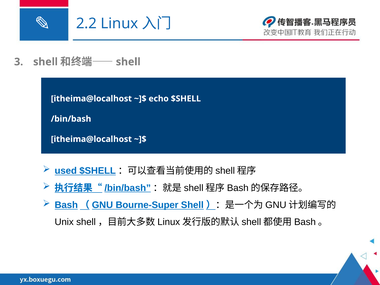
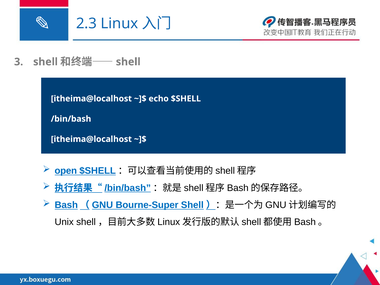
2.2: 2.2 -> 2.3
used: used -> open
